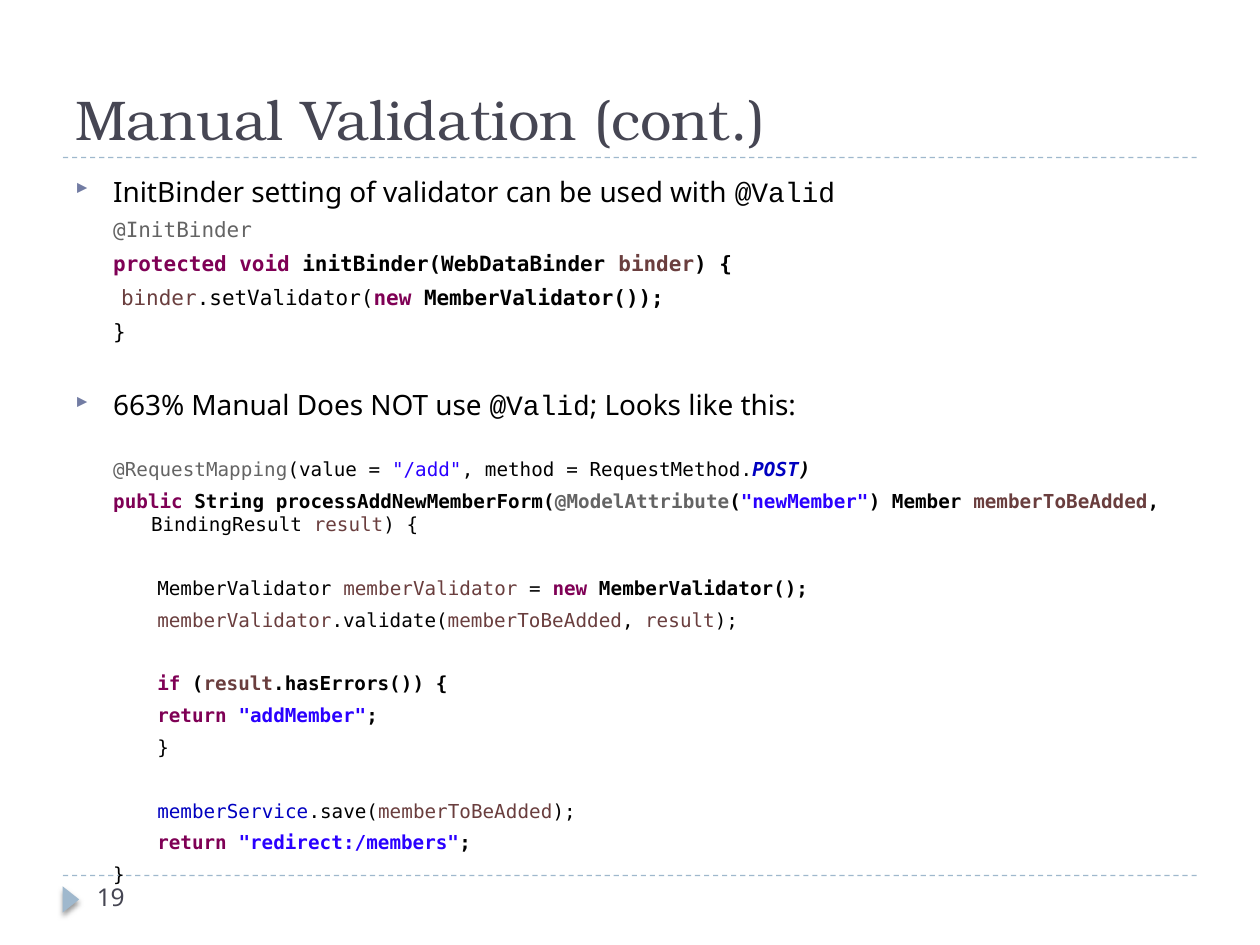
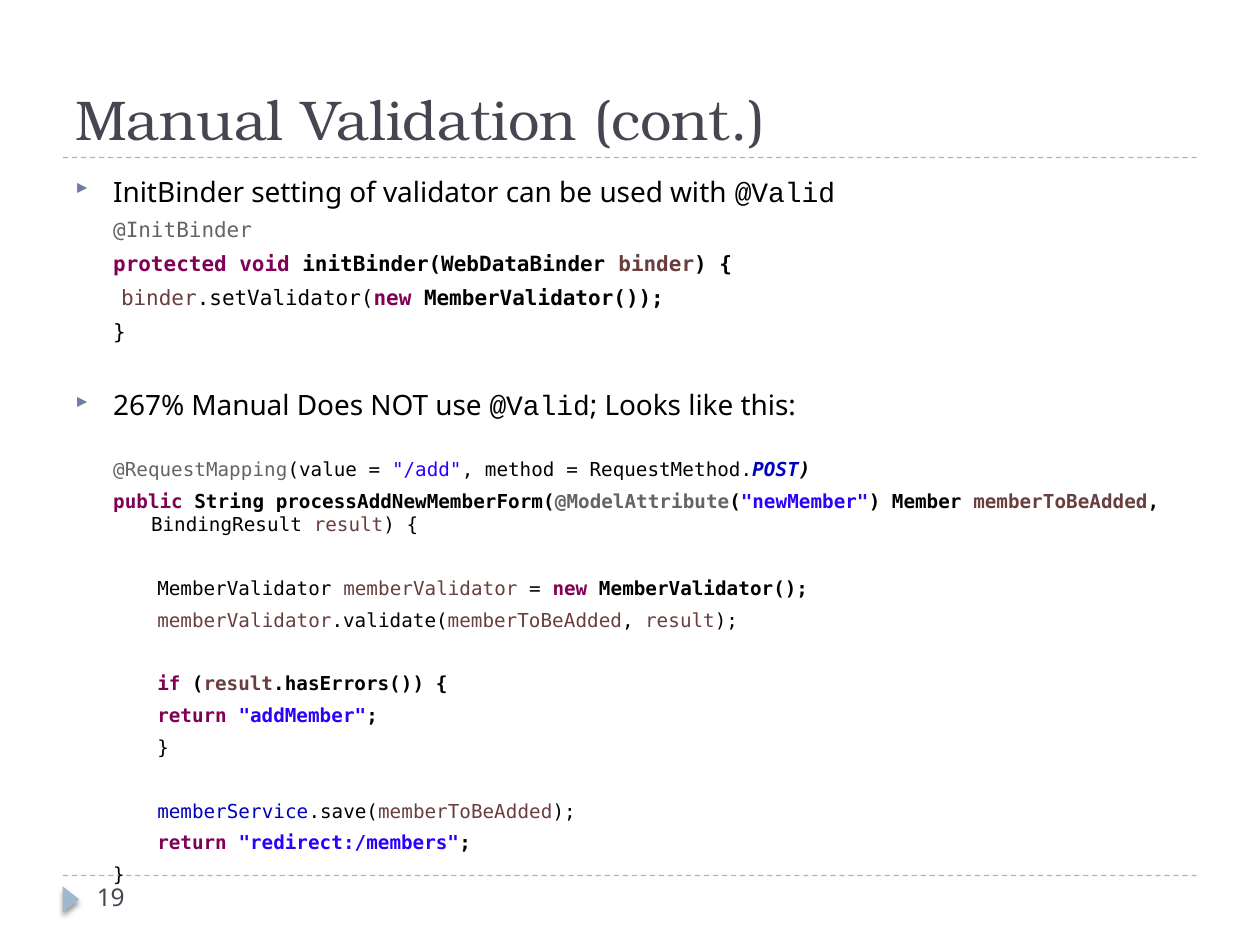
663%: 663% -> 267%
